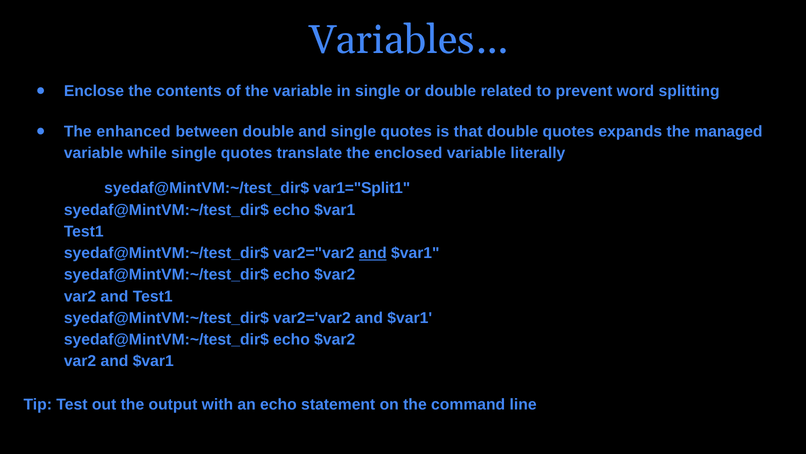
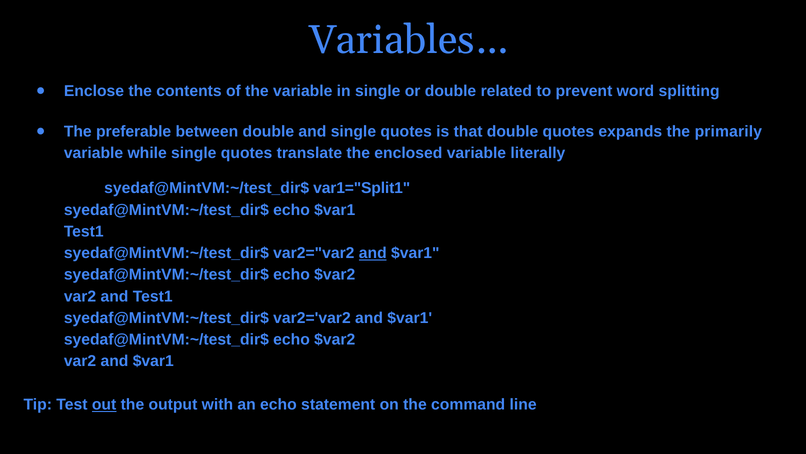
enhanced: enhanced -> preferable
managed: managed -> primarily
out underline: none -> present
